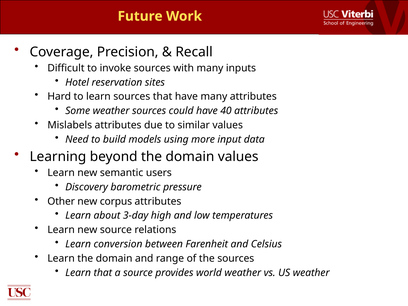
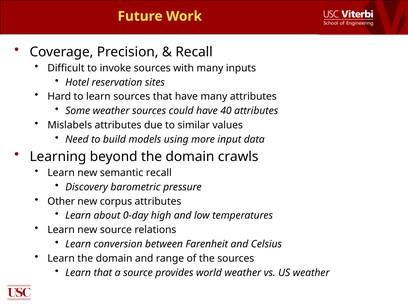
domain values: values -> crawls
semantic users: users -> recall
3-day: 3-day -> 0-day
